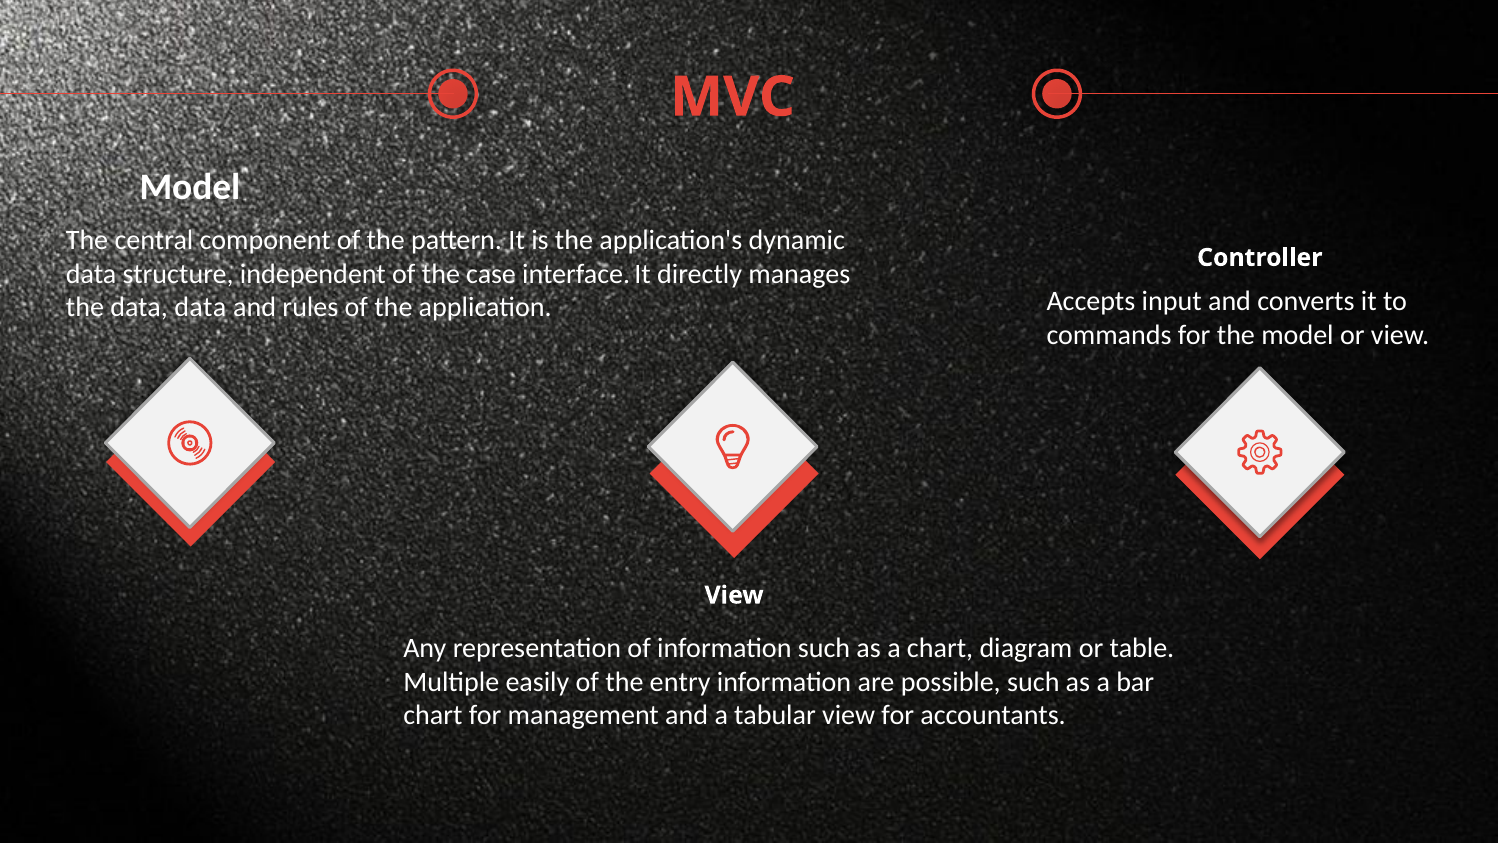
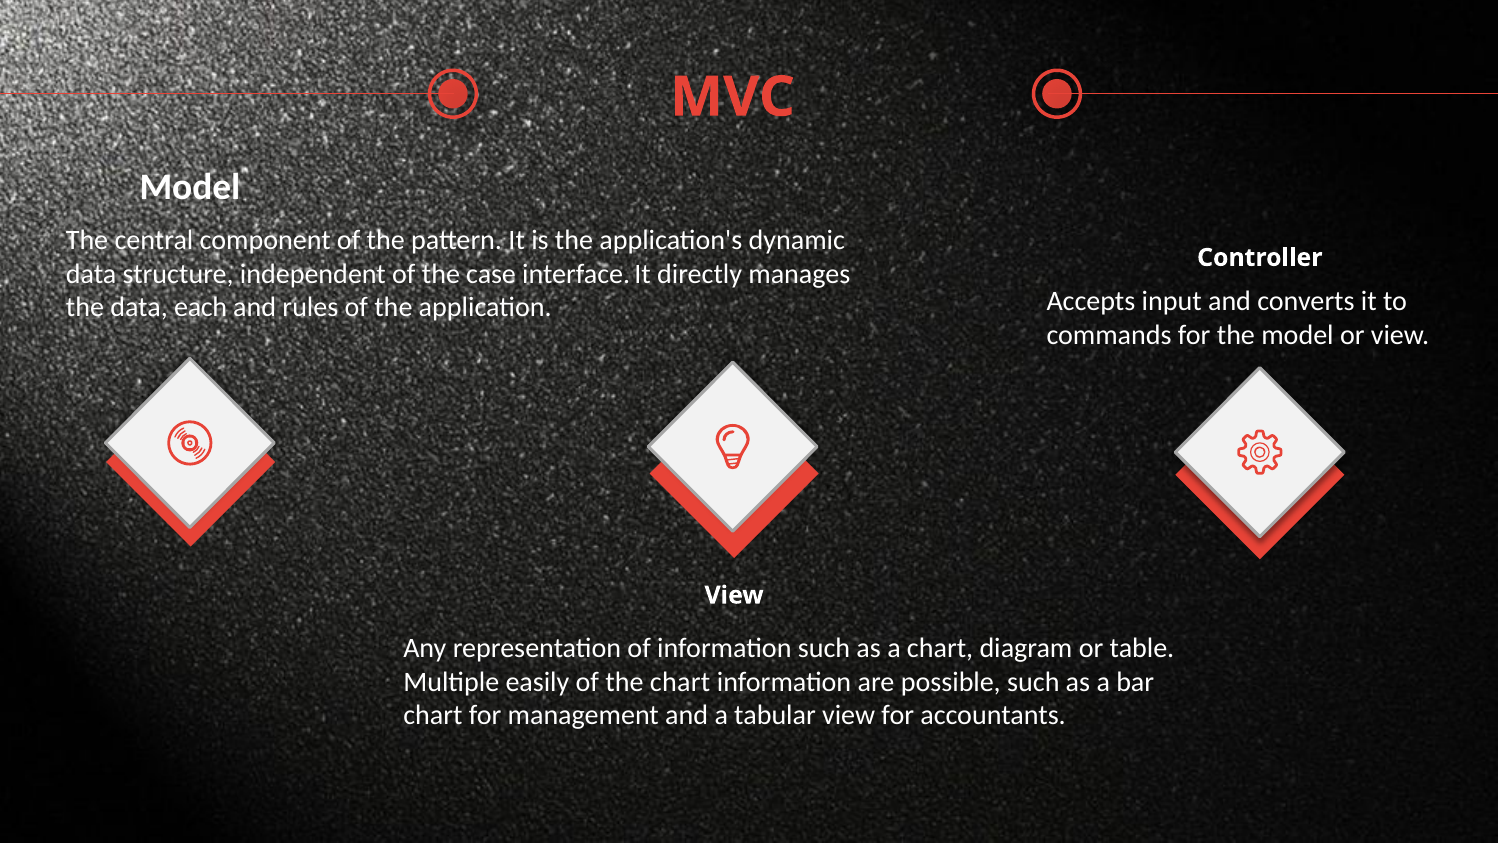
data data: data -> each
the entry: entry -> chart
